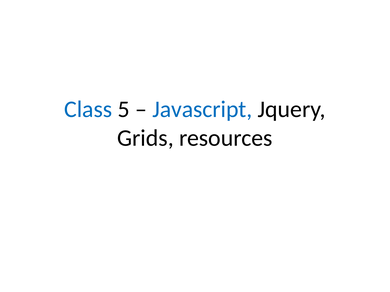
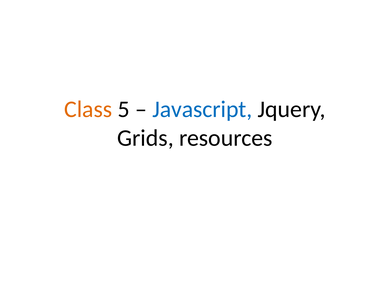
Class colour: blue -> orange
